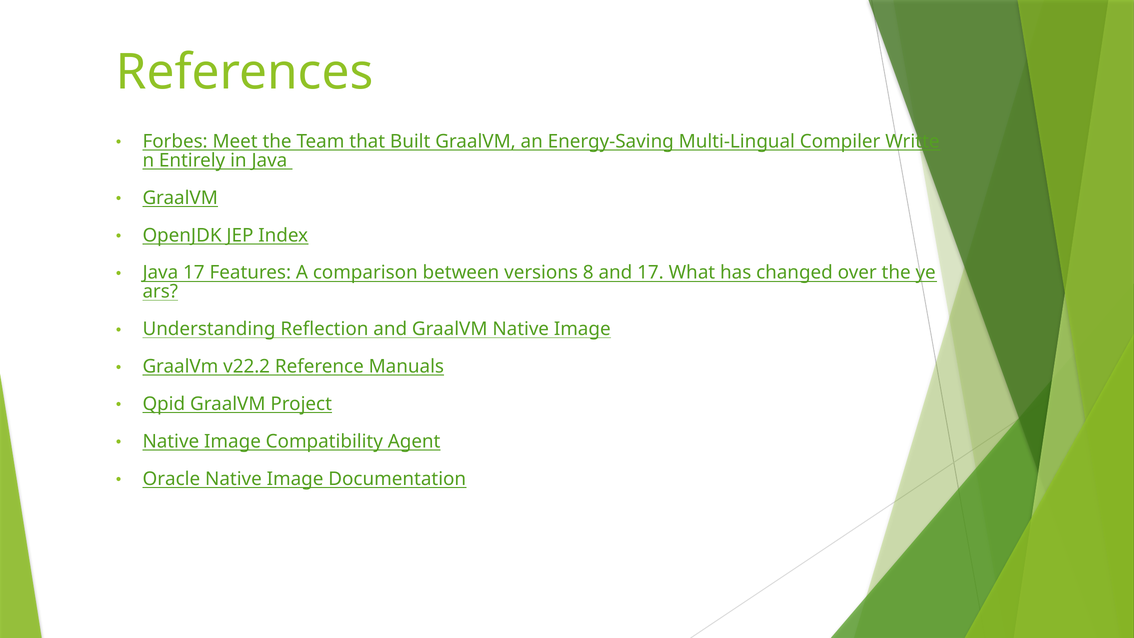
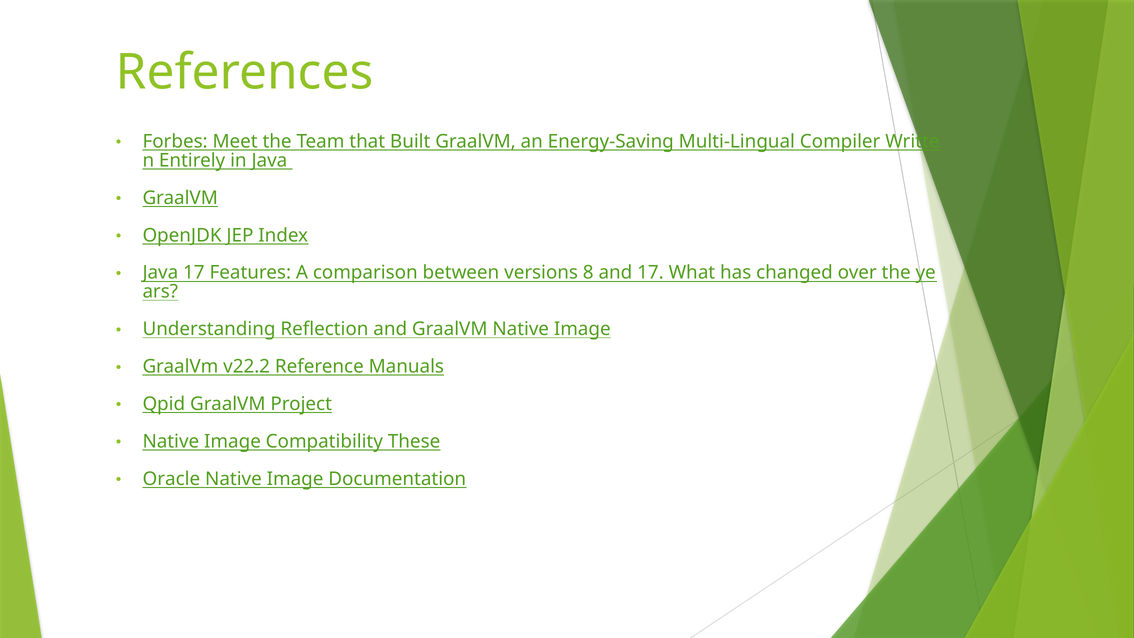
Agent: Agent -> These
